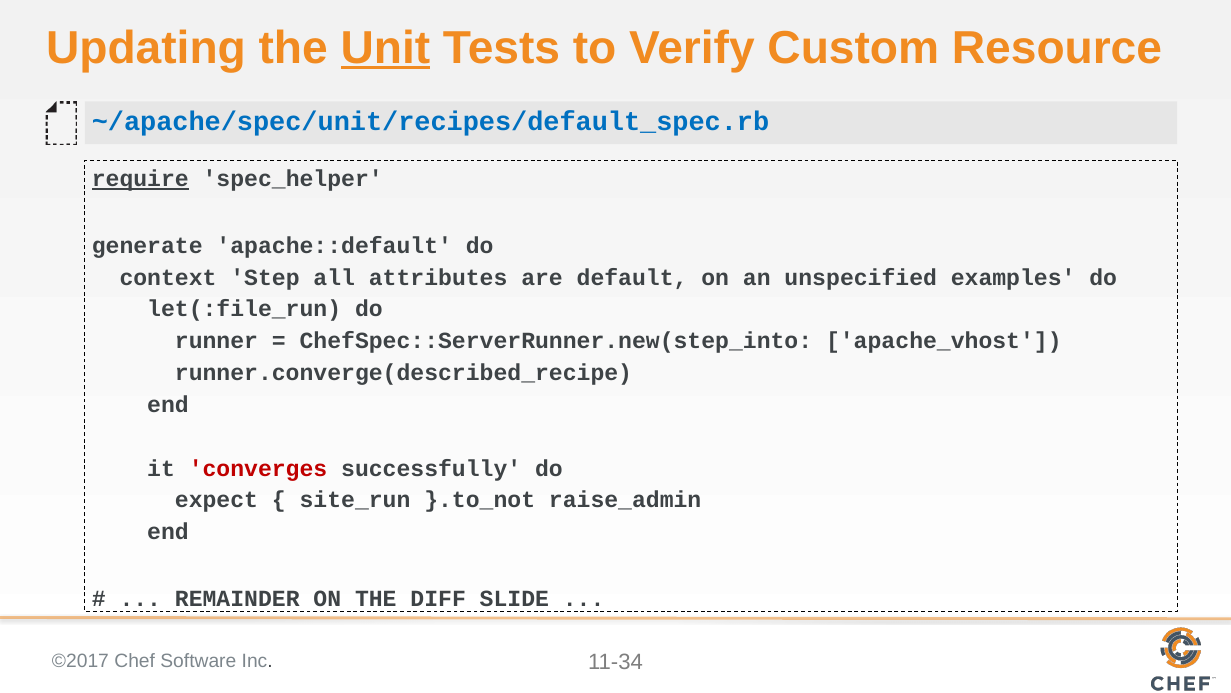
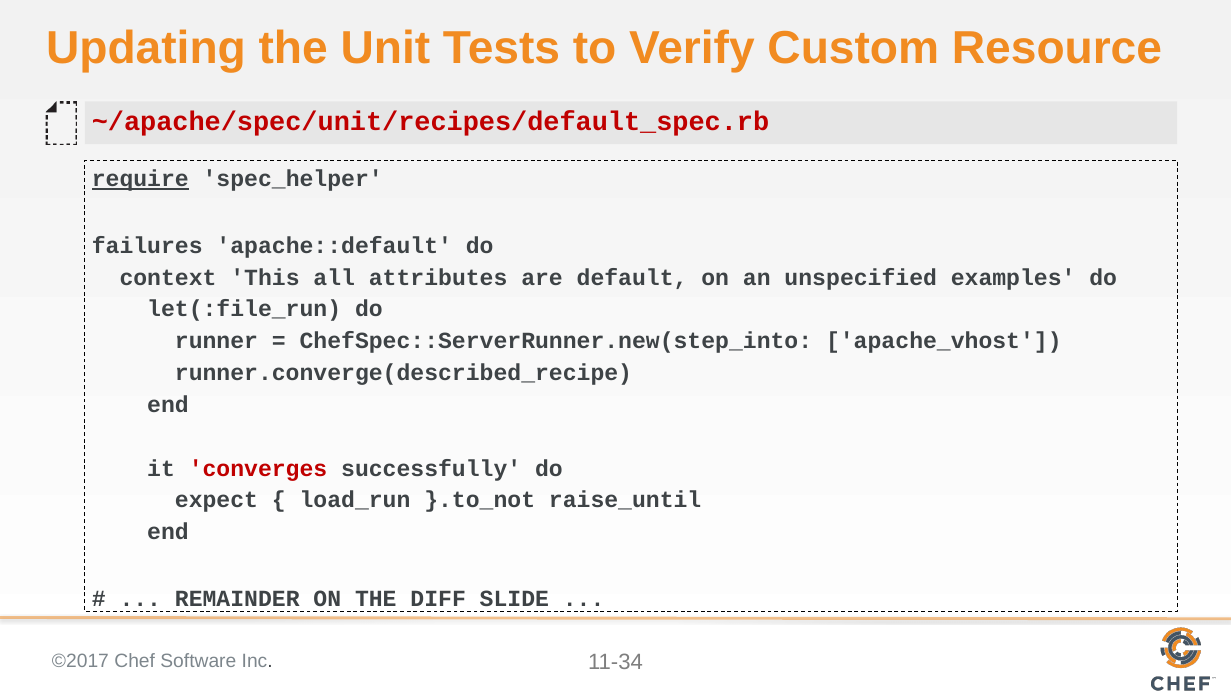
Unit underline: present -> none
~/apache/spec/unit/recipes/default_spec.rb colour: blue -> red
generate: generate -> failures
Step: Step -> This
site_run: site_run -> load_run
raise_admin: raise_admin -> raise_until
